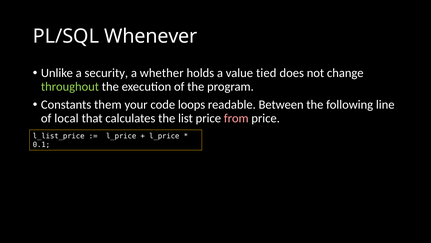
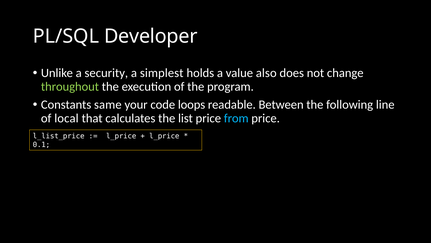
Whenever: Whenever -> Developer
whether: whether -> simplest
tied: tied -> also
them: them -> same
from colour: pink -> light blue
